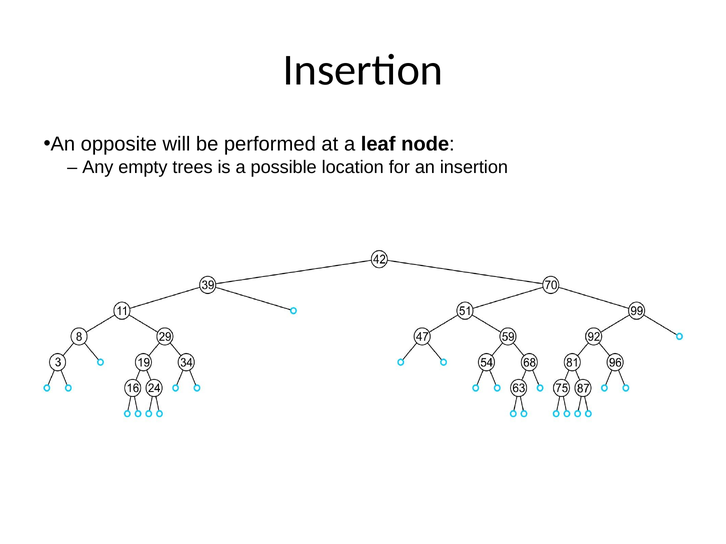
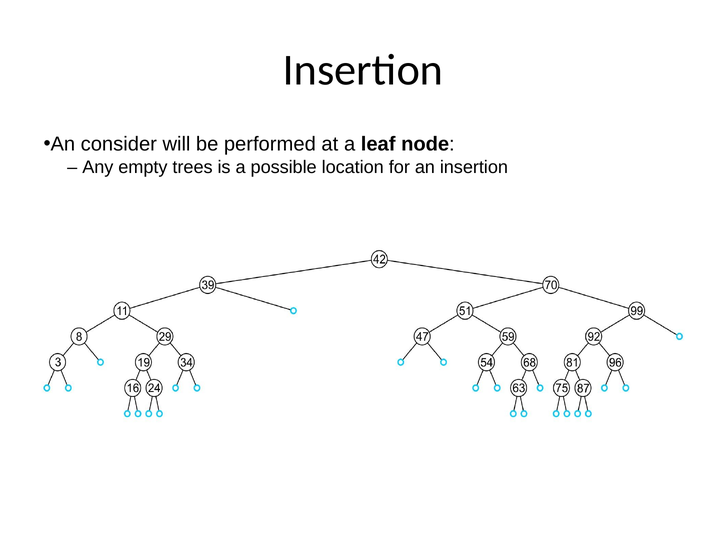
opposite: opposite -> consider
